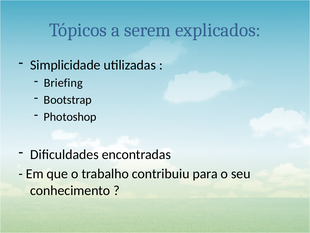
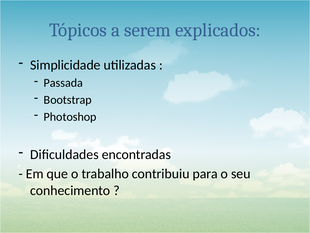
Briefing: Briefing -> Passada
